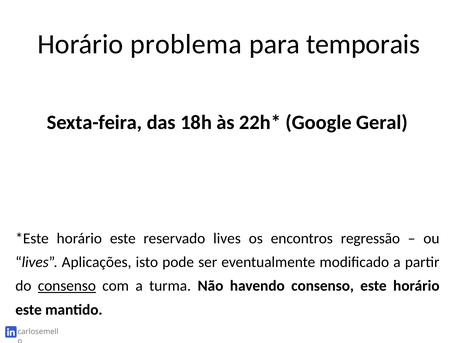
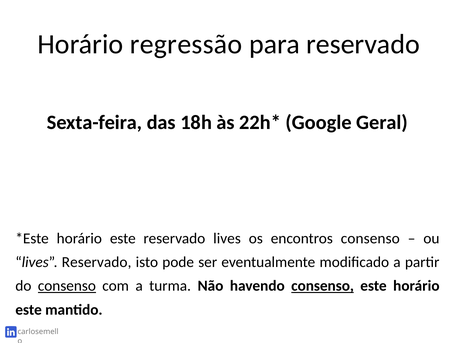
problema: problema -> regressão
para temporais: temporais -> reservado
encontros regressão: regressão -> consenso
lives Aplicações: Aplicações -> Reservado
consenso at (323, 286) underline: none -> present
